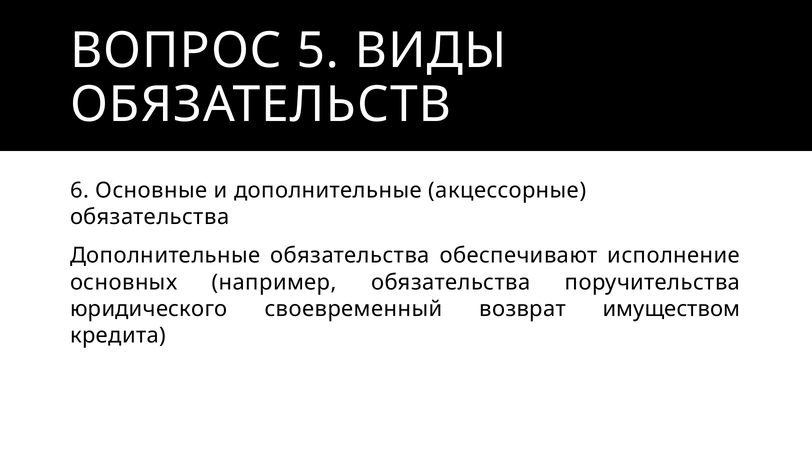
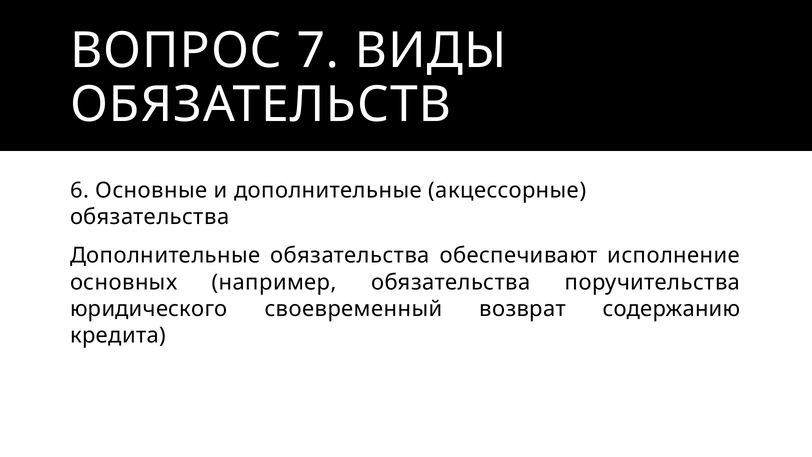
5: 5 -> 7
имуществом: имуществом -> содержанию
